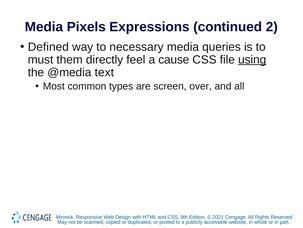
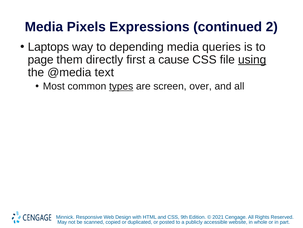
Defined: Defined -> Laptops
necessary: necessary -> depending
must: must -> page
feel: feel -> first
types underline: none -> present
